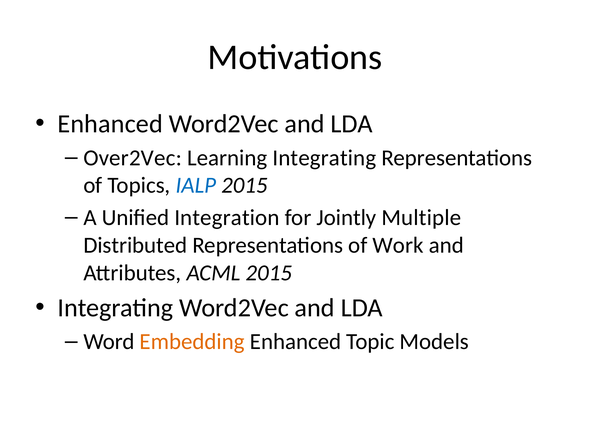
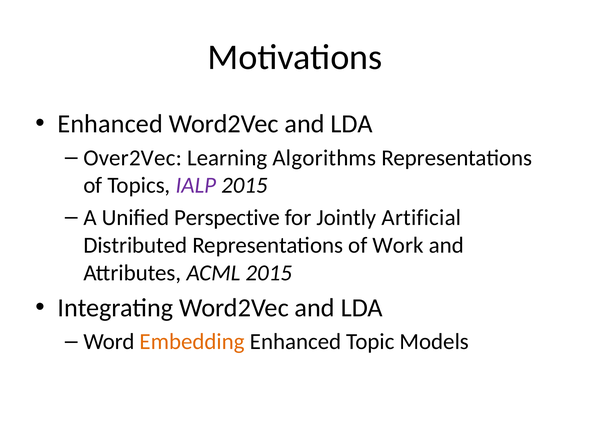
Learning Integrating: Integrating -> Algorithms
IALP colour: blue -> purple
Integration: Integration -> Perspective
Multiple: Multiple -> Artificial
